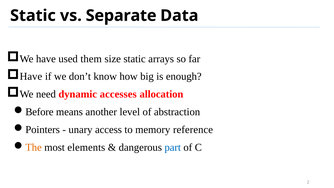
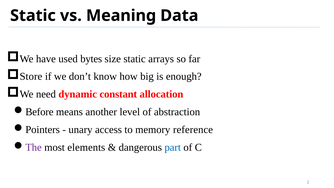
Separate: Separate -> Meaning
them: them -> bytes
Have at (31, 76): Have -> Store
accesses: accesses -> constant
The colour: orange -> purple
